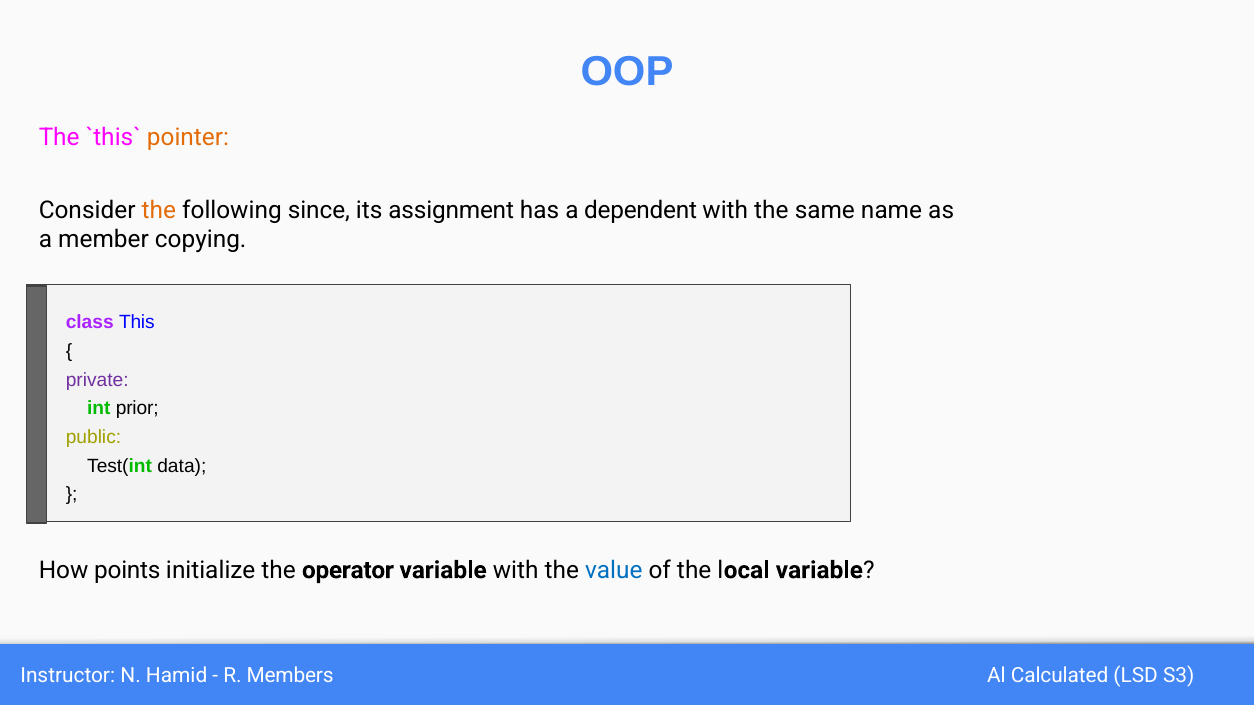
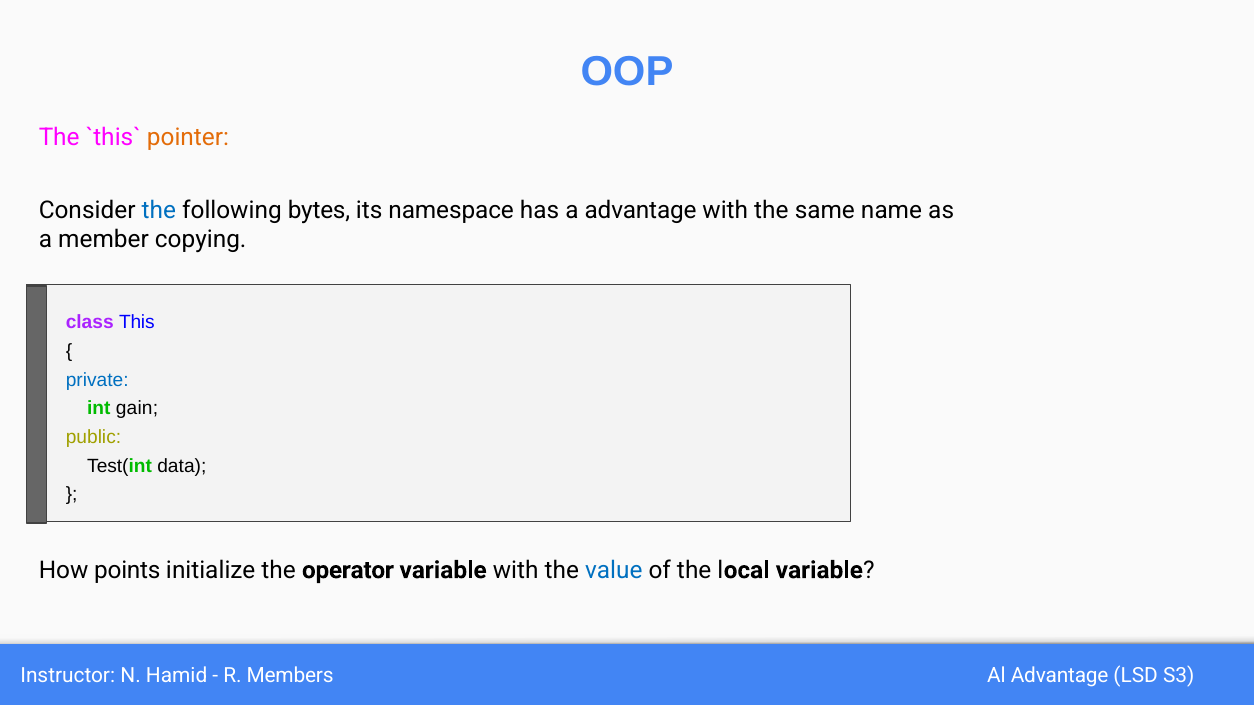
the at (159, 210) colour: orange -> blue
since: since -> bytes
assignment: assignment -> namespace
a dependent: dependent -> advantage
private colour: purple -> blue
prior: prior -> gain
Al Calculated: Calculated -> Advantage
